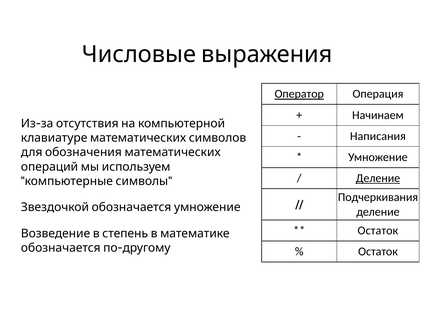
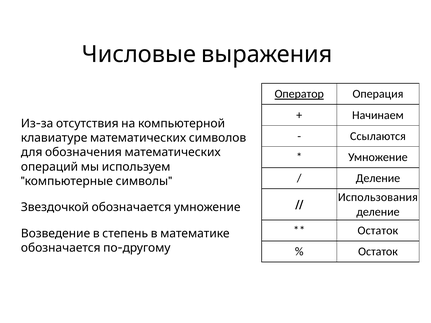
Написания: Написания -> Ссылаются
Деление at (378, 178) underline: present -> none
Подчеркивания: Подчеркивания -> Использования
